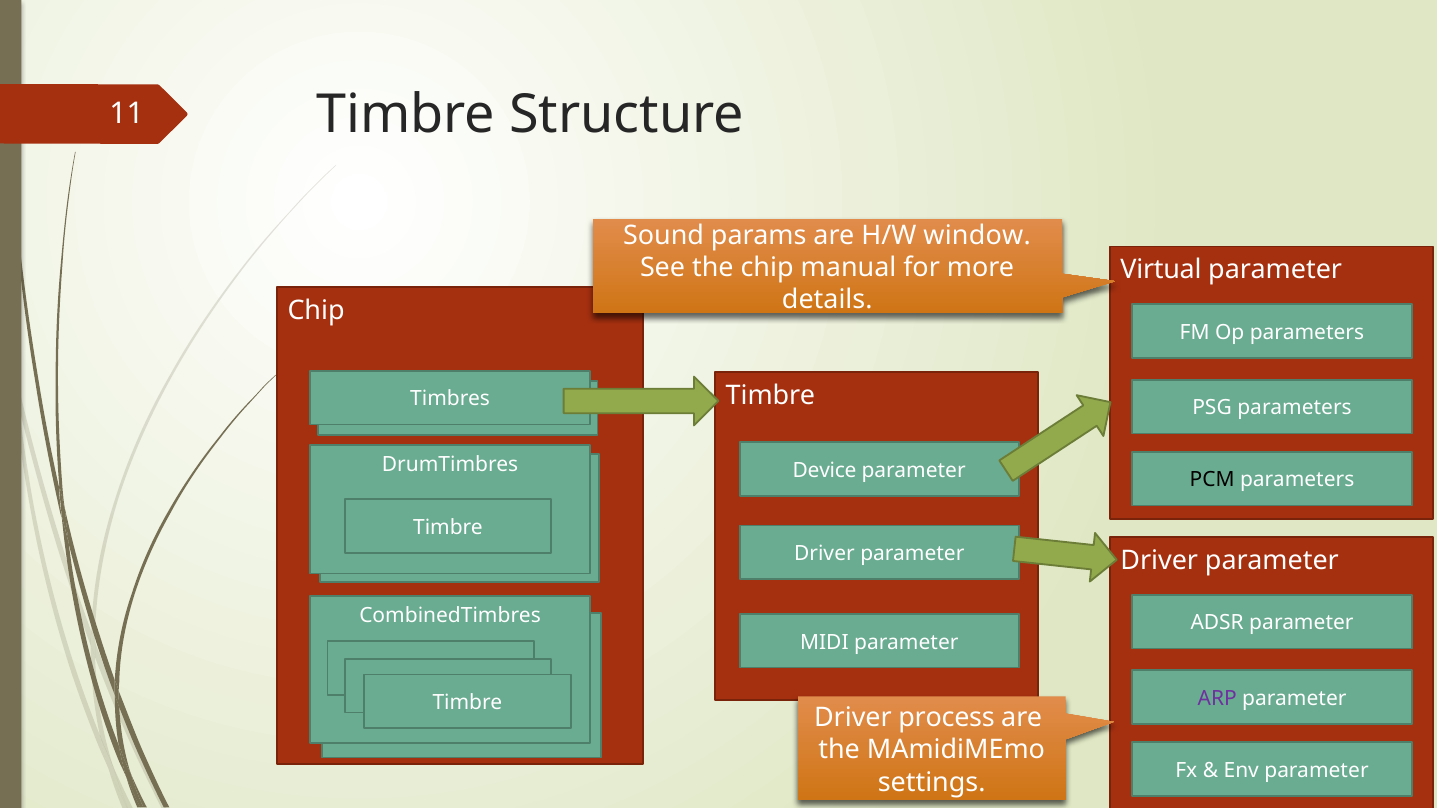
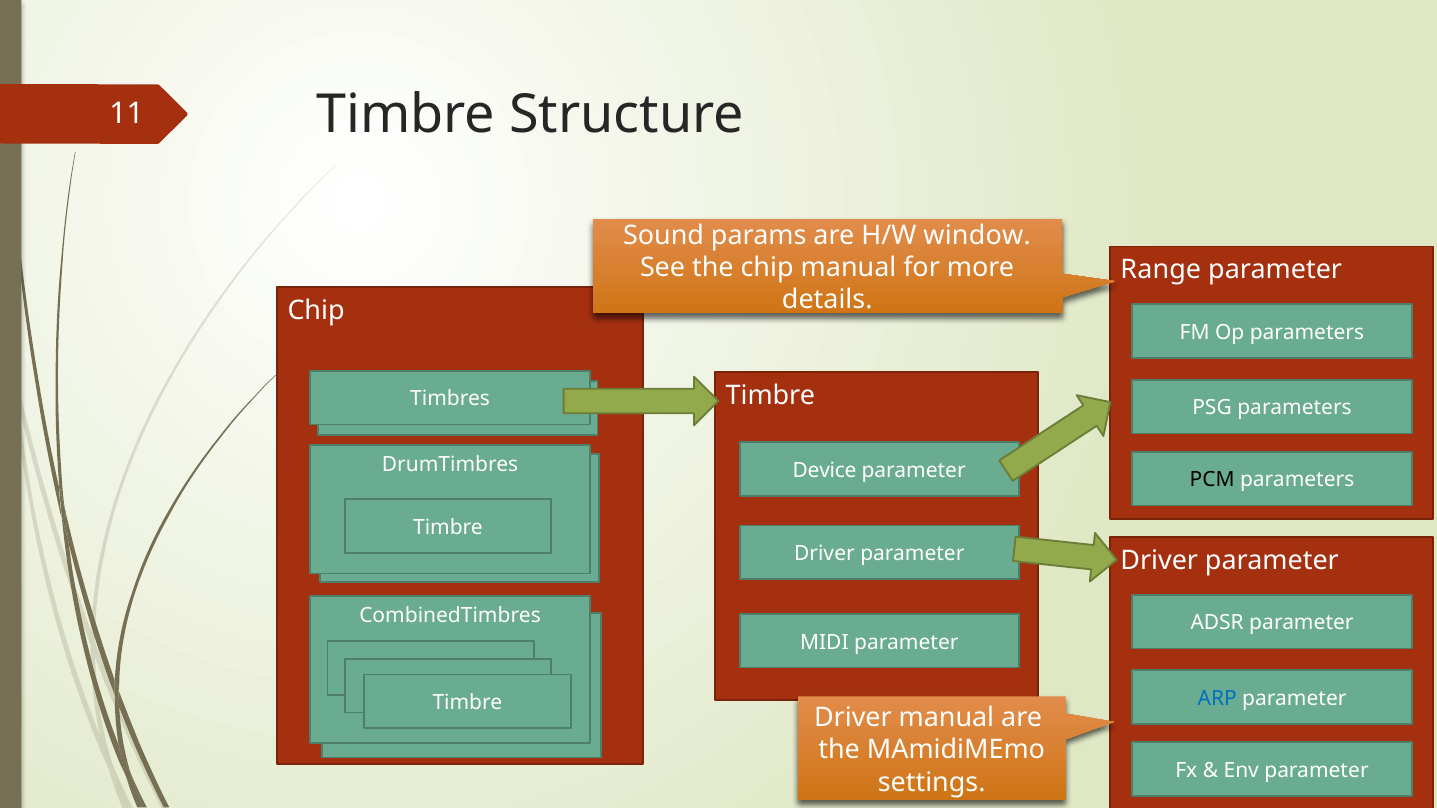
Virtual: Virtual -> Range
ARP colour: purple -> blue
Driver process: process -> manual
